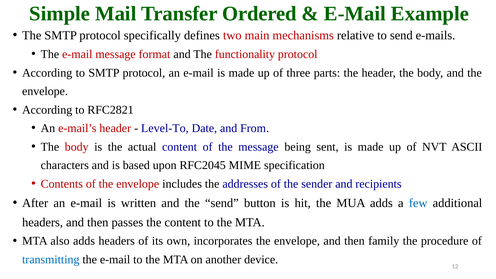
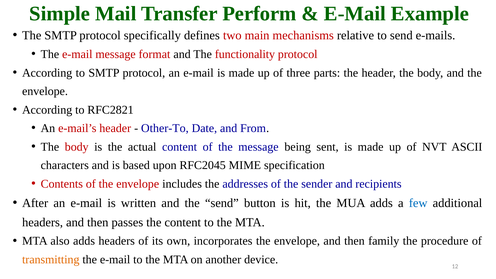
Ordered: Ordered -> Perform
Level-To: Level-To -> Other-To
transmitting colour: blue -> orange
